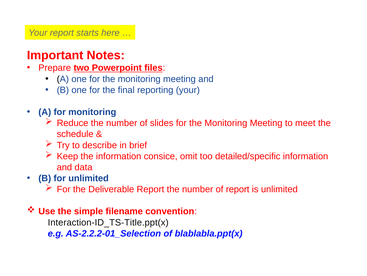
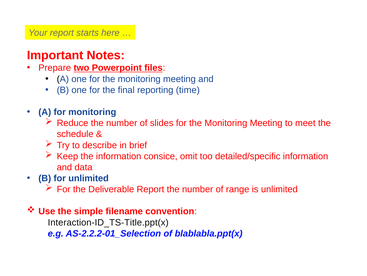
reporting your: your -> time
of report: report -> range
